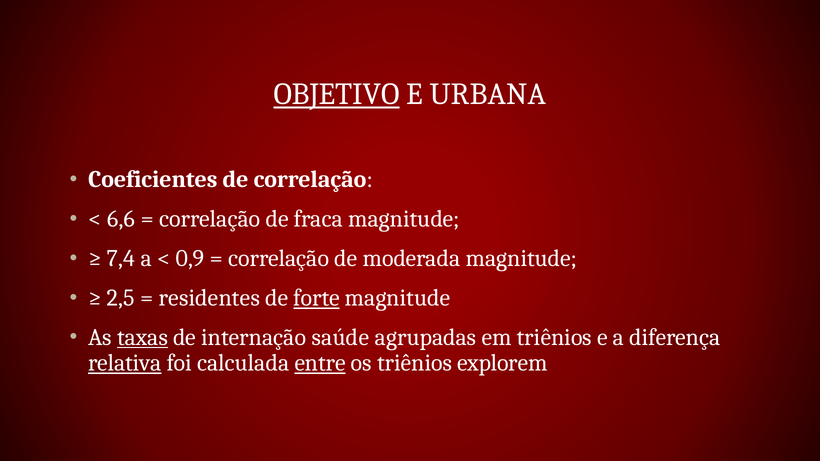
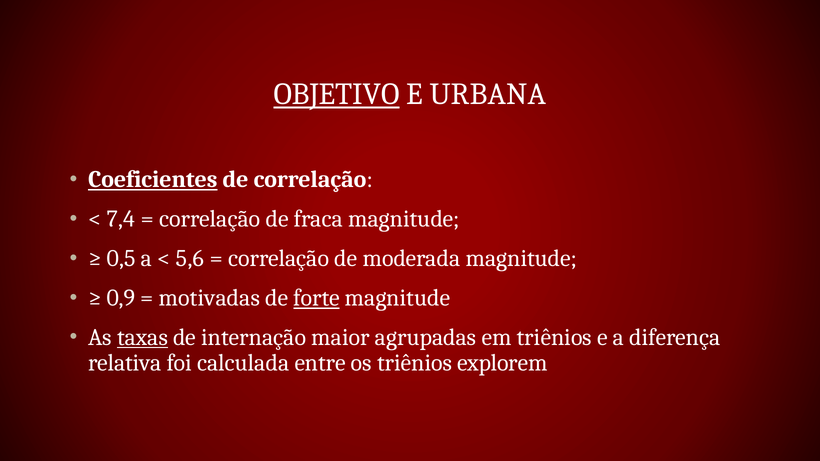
Coeficientes underline: none -> present
6,6: 6,6 -> 7,4
7,4: 7,4 -> 0,5
0,9: 0,9 -> 5,6
2,5: 2,5 -> 0,9
residentes: residentes -> motivadas
saúde: saúde -> maior
relativa underline: present -> none
entre underline: present -> none
